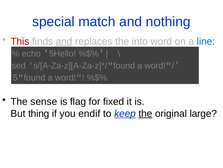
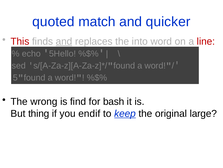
special: special -> quoted
nothing: nothing -> quicker
line colour: blue -> red
sense: sense -> wrong
flag: flag -> find
fixed: fixed -> bash
the at (145, 113) underline: present -> none
